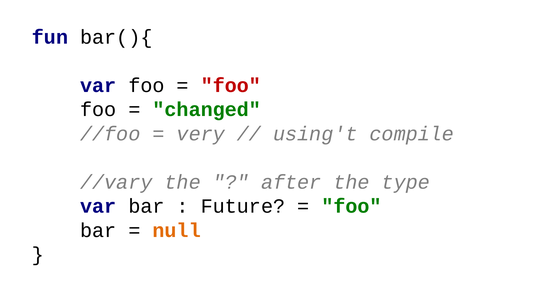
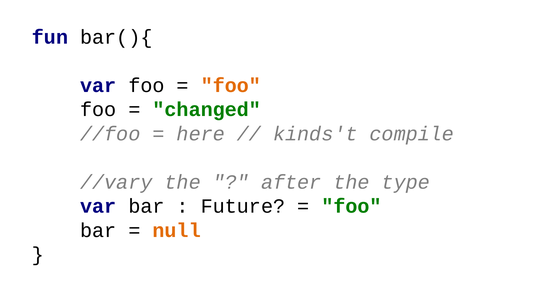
foo at (231, 85) colour: red -> orange
very: very -> here
using't: using't -> kinds't
